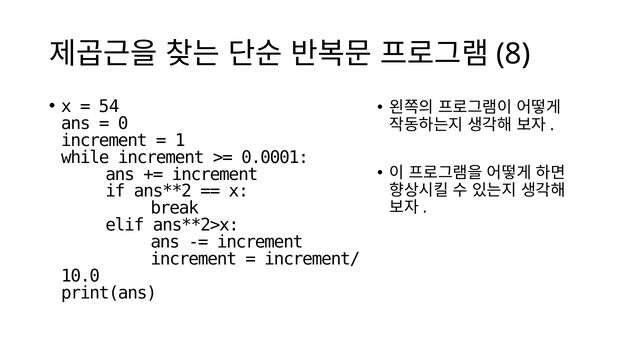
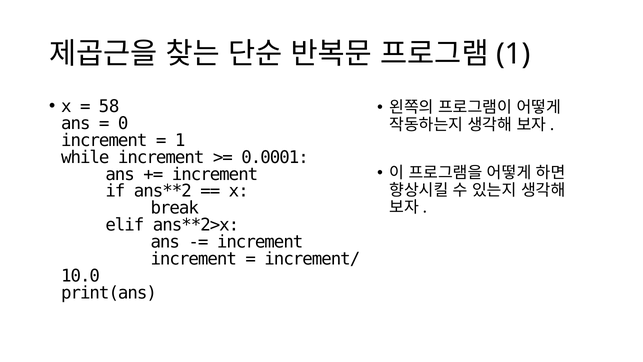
8 at (513, 54): 8 -> 1
54: 54 -> 58
